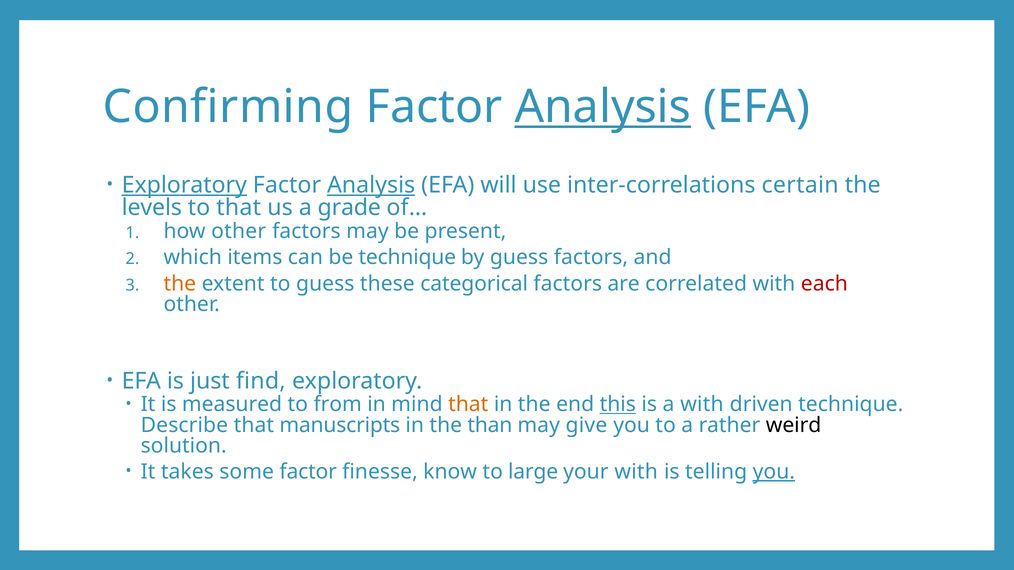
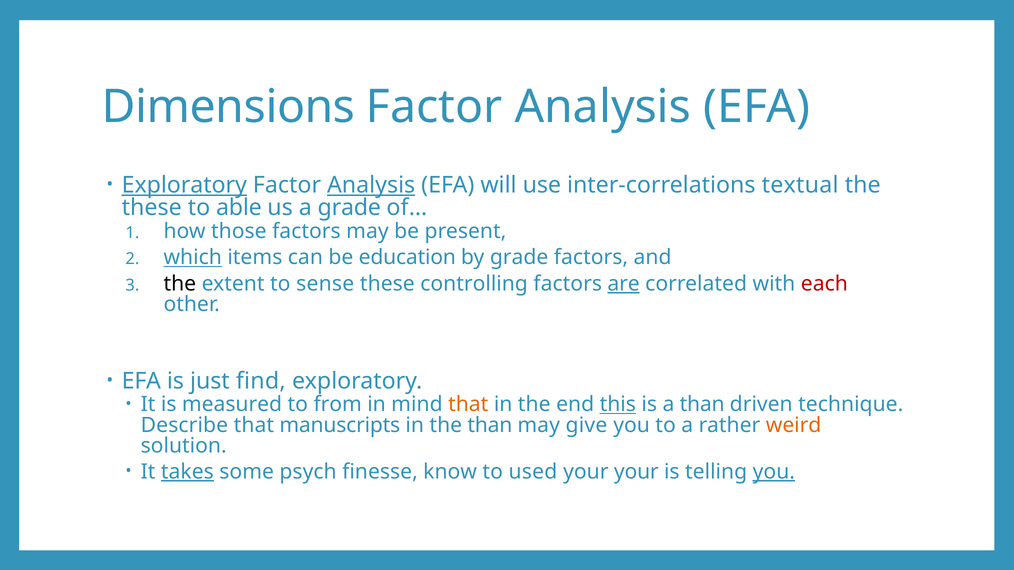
Confirming: Confirming -> Dimensions
Analysis at (603, 107) underline: present -> none
certain: certain -> textual
levels at (152, 208): levels -> these
to that: that -> able
how other: other -> those
which underline: none -> present
be technique: technique -> education
by guess: guess -> grade
the at (180, 284) colour: orange -> black
to guess: guess -> sense
categorical: categorical -> controlling
are underline: none -> present
a with: with -> than
weird colour: black -> orange
takes underline: none -> present
some factor: factor -> psych
large: large -> used
your with: with -> your
